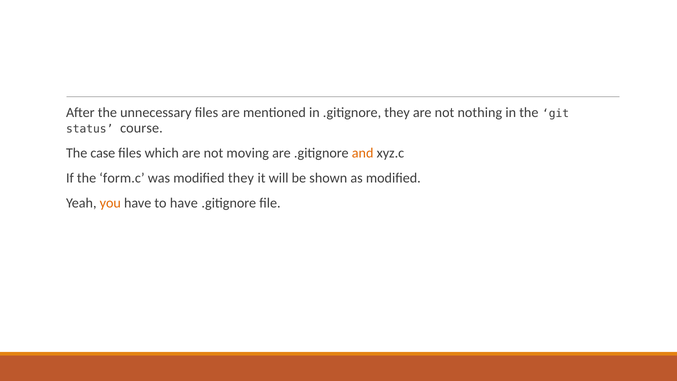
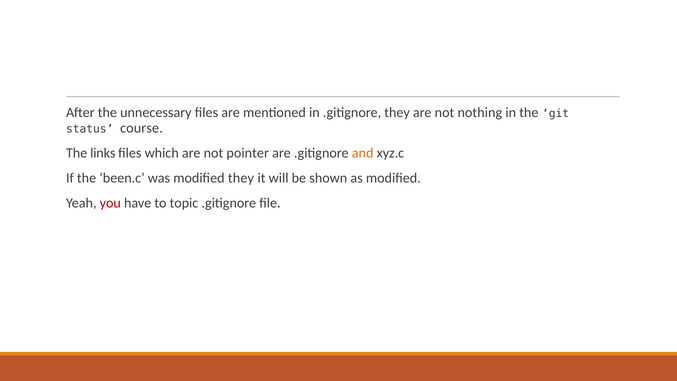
case: case -> links
moving: moving -> pointer
form.c: form.c -> been.c
you colour: orange -> red
to have: have -> topic
